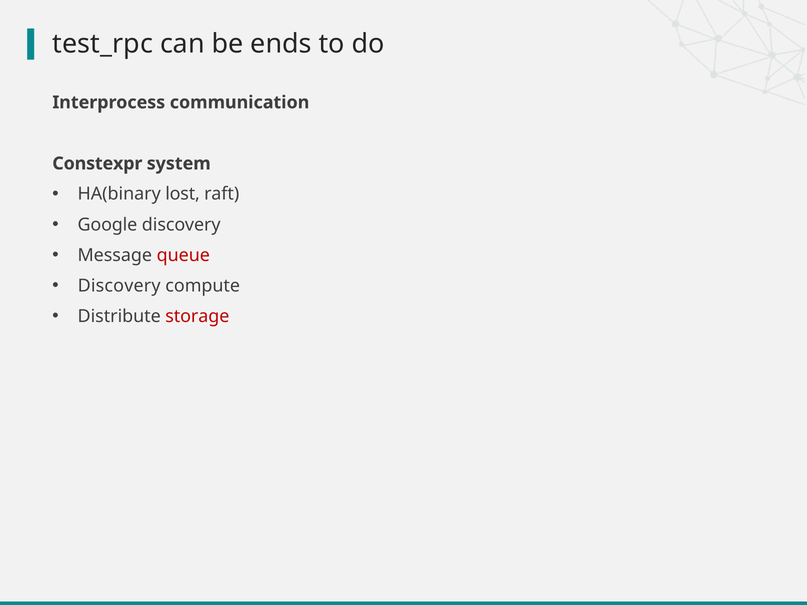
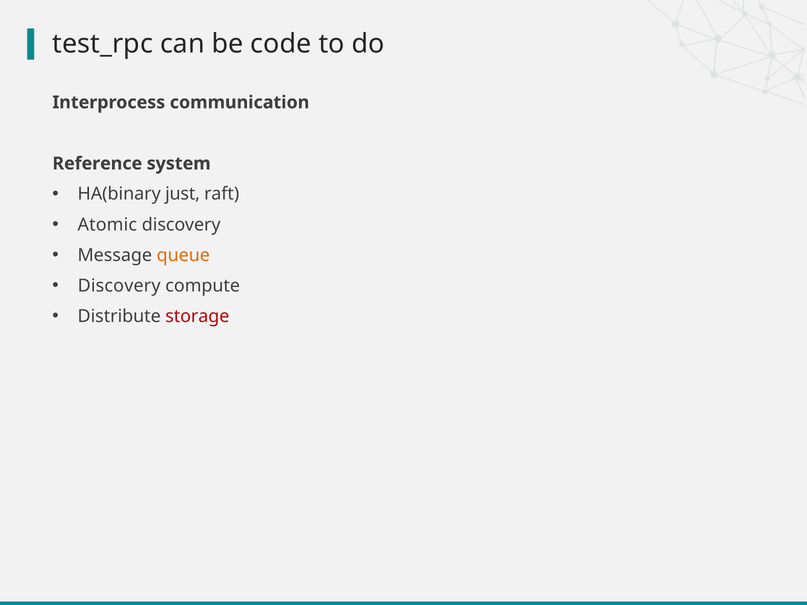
ends: ends -> code
Constexpr: Constexpr -> Reference
lost: lost -> just
Google: Google -> Atomic
queue colour: red -> orange
